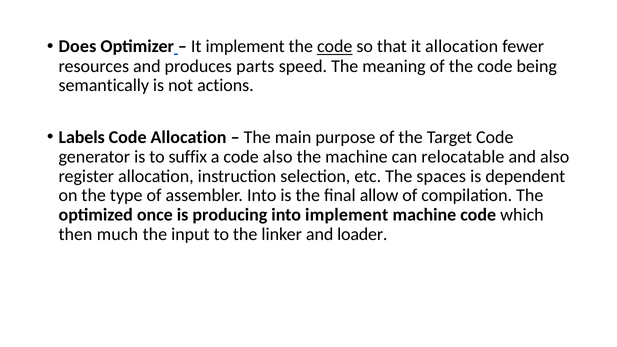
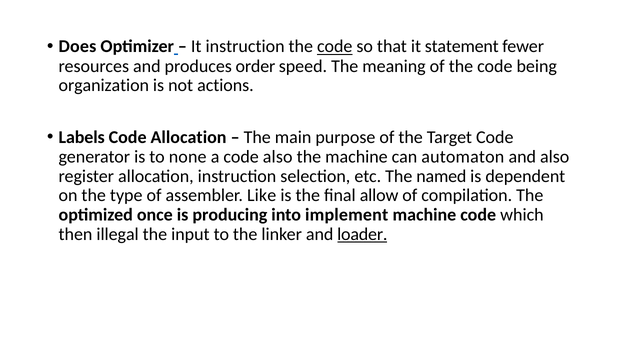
It implement: implement -> instruction
it allocation: allocation -> statement
parts: parts -> order
semantically: semantically -> organization
suffix: suffix -> none
relocatable: relocatable -> automaton
spaces: spaces -> named
assembler Into: Into -> Like
much: much -> illegal
loader underline: none -> present
